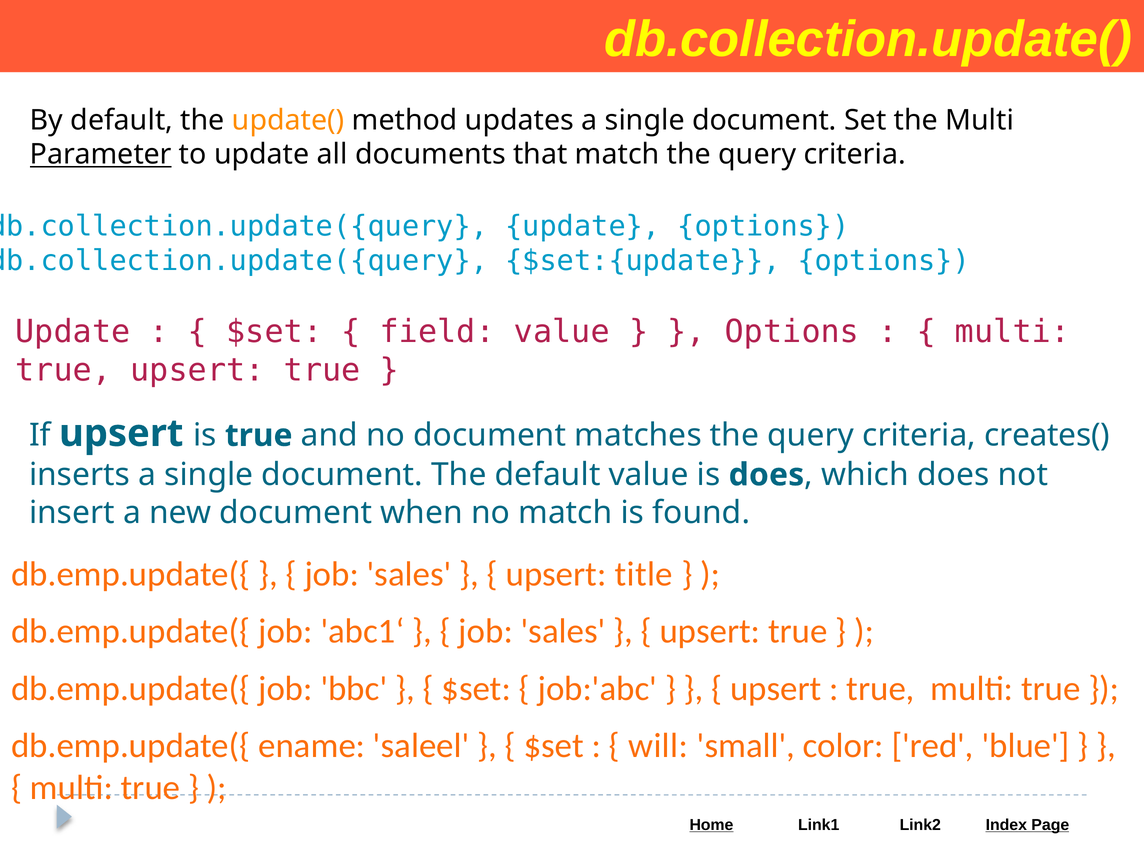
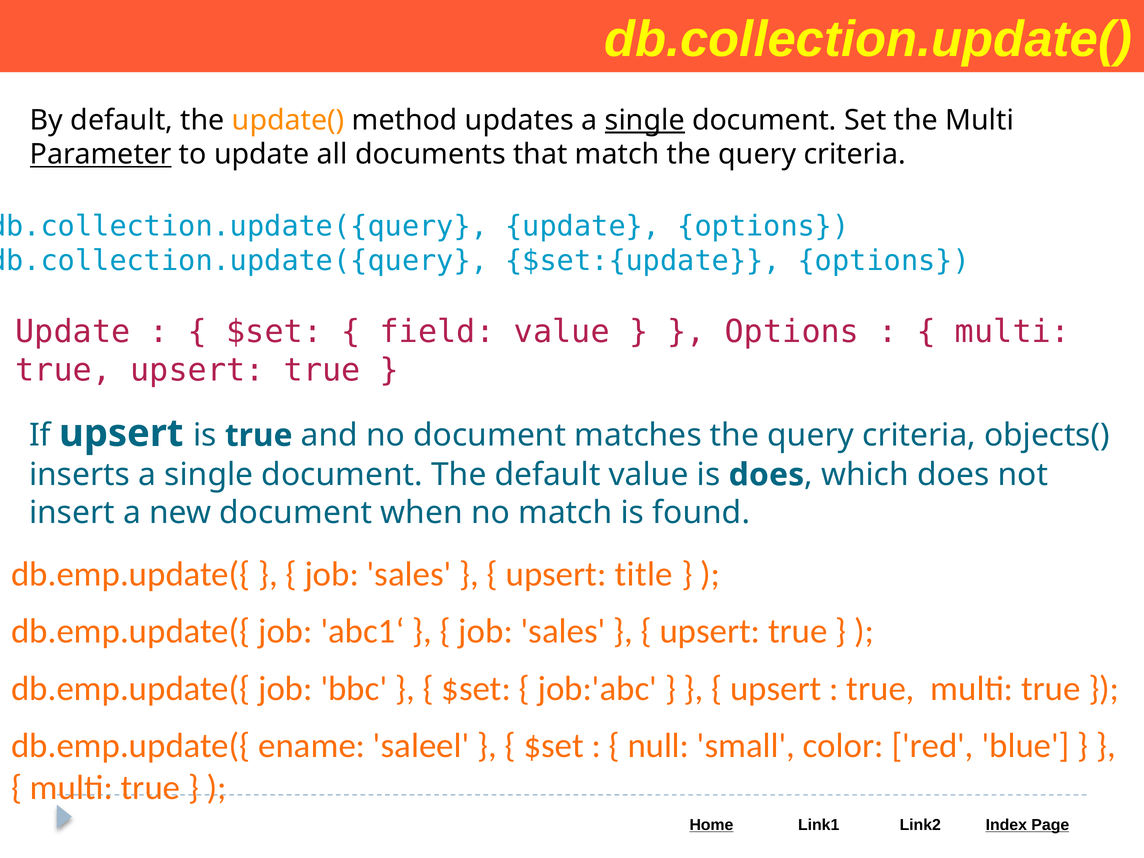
single at (645, 120) underline: none -> present
creates(: creates( -> objects(
will: will -> null
